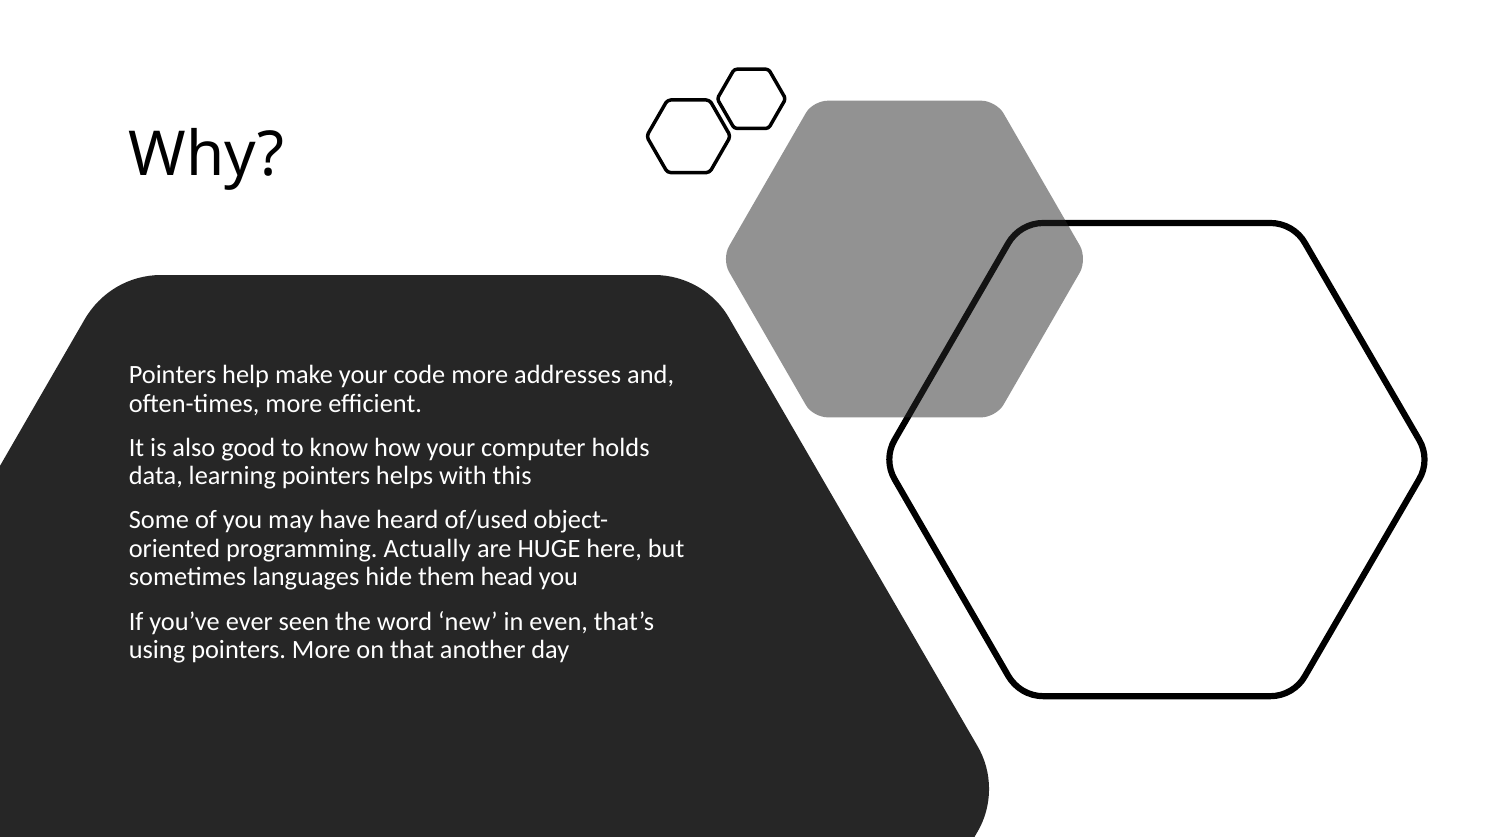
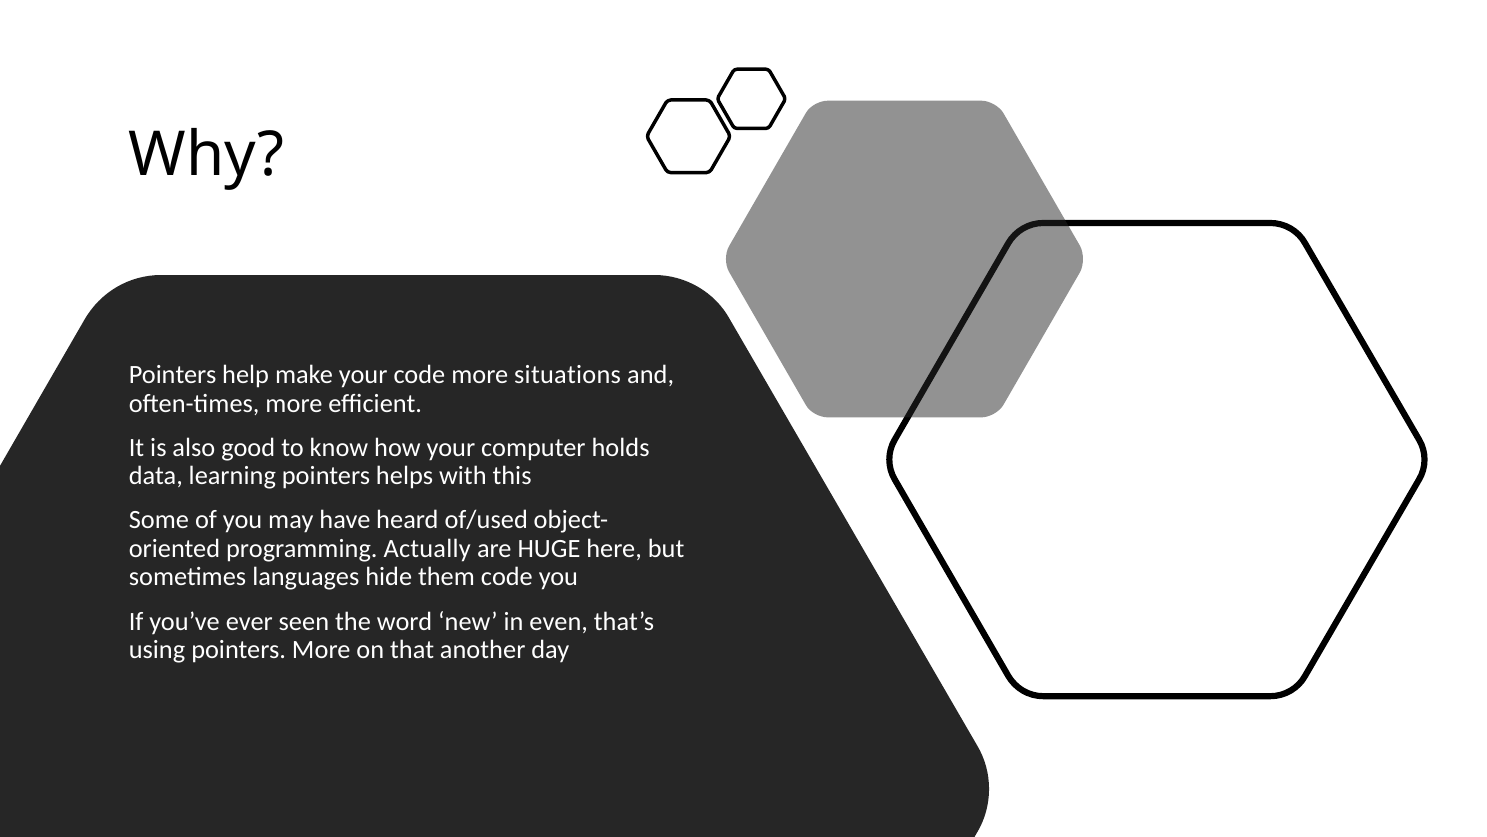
addresses: addresses -> situations
them head: head -> code
